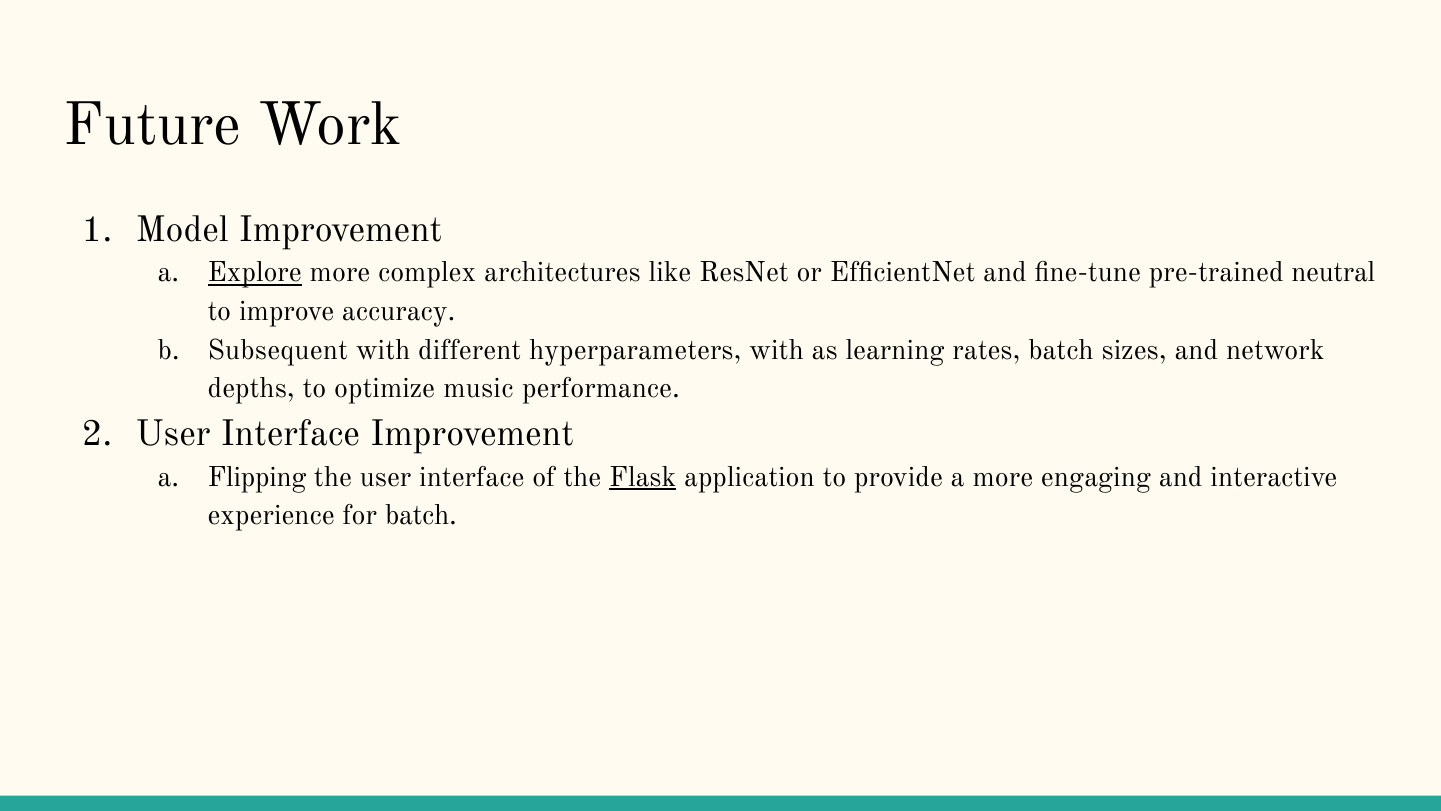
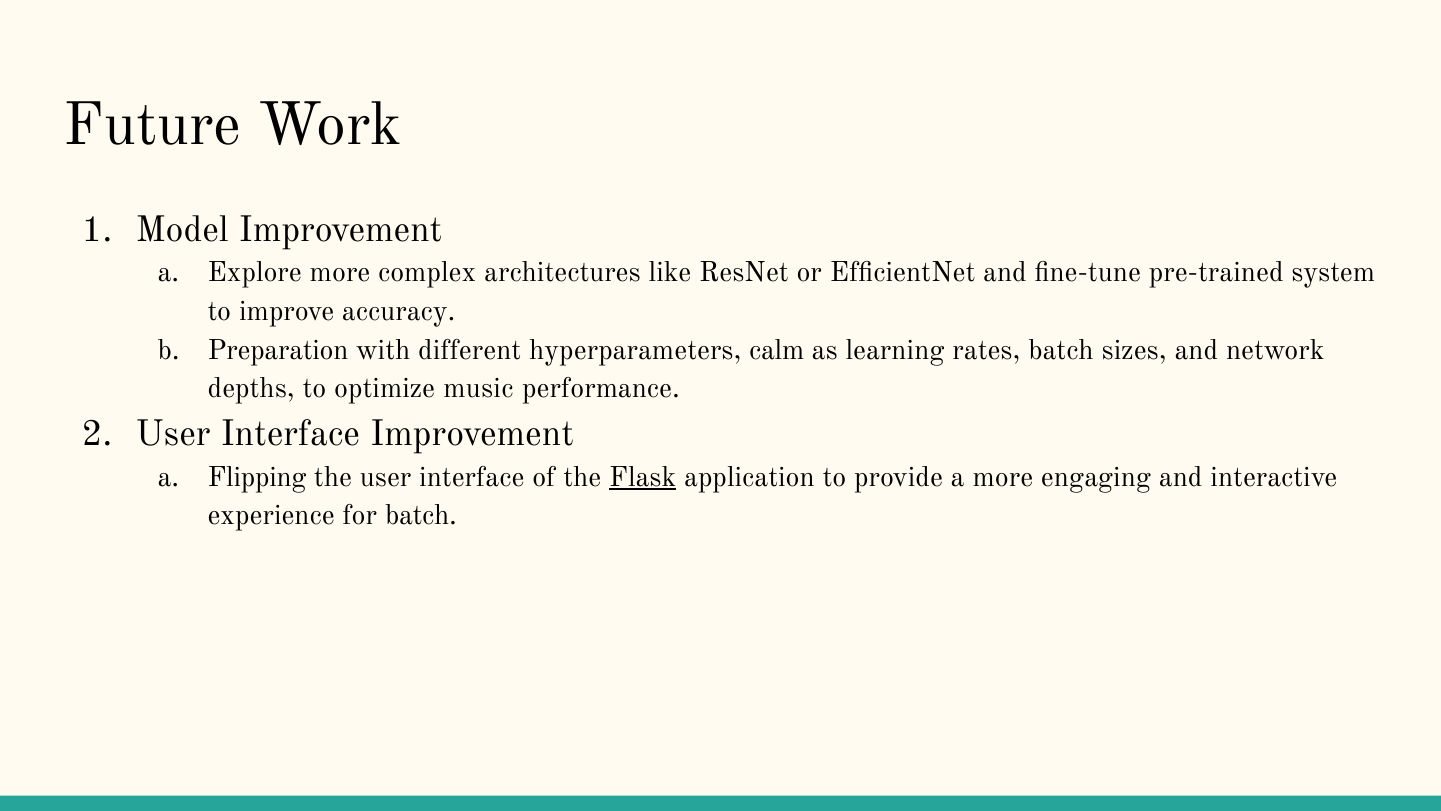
Explore underline: present -> none
neutral: neutral -> system
Subsequent: Subsequent -> Preparation
hyperparameters with: with -> calm
